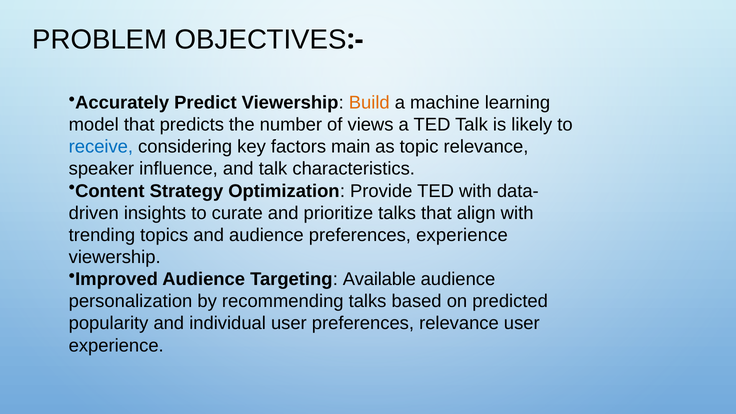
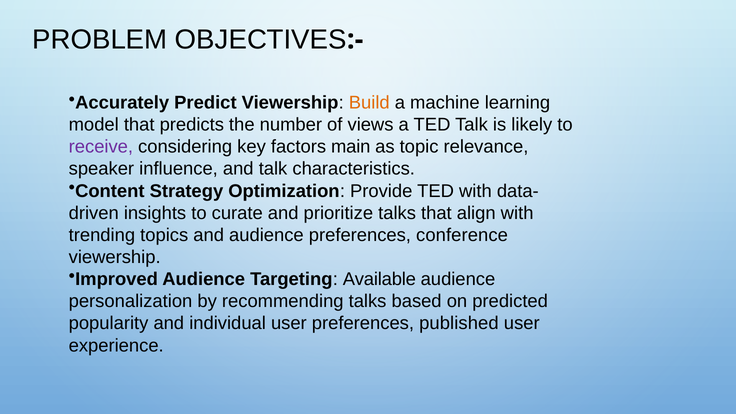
receive colour: blue -> purple
preferences experience: experience -> conference
preferences relevance: relevance -> published
